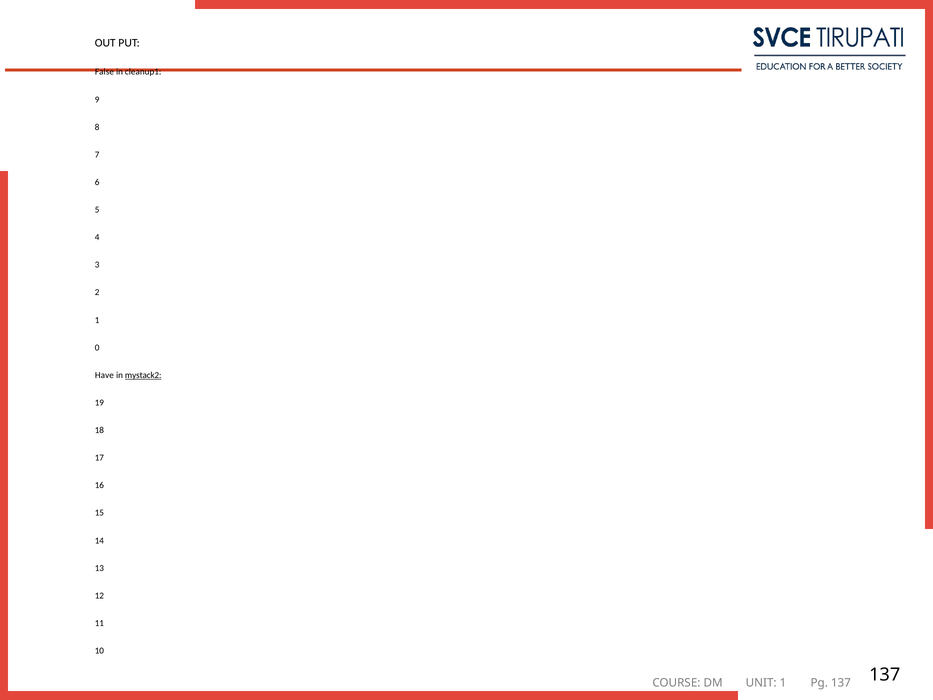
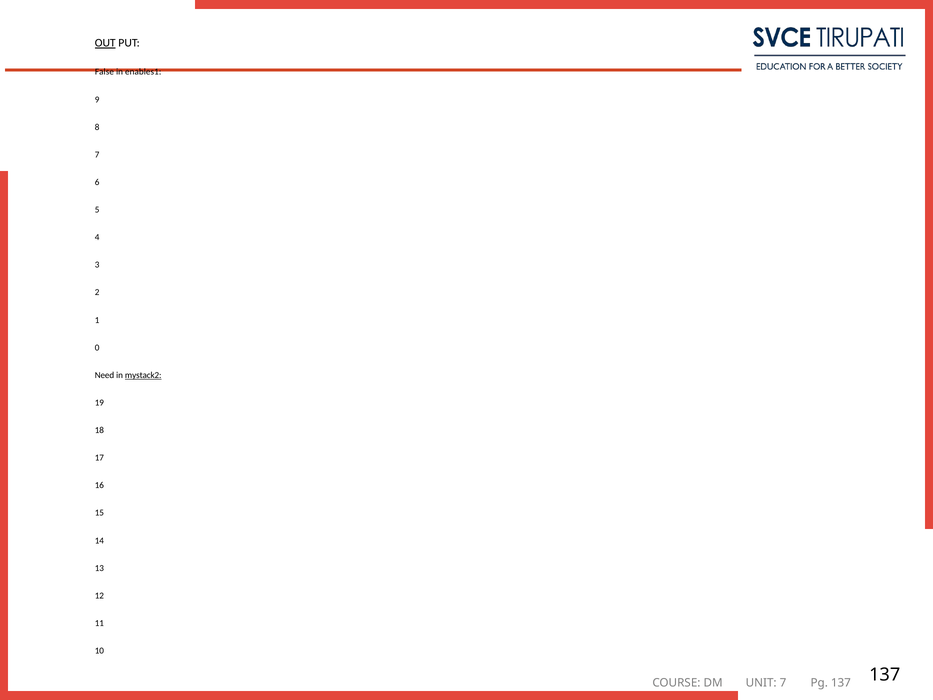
OUT underline: none -> present
cleanup1: cleanup1 -> enables1
Have: Have -> Need
1 at (783, 683): 1 -> 7
